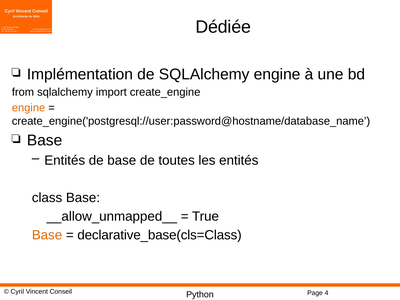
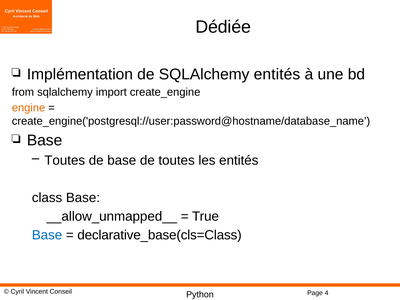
SQLAlchemy engine: engine -> entités
Entités at (65, 160): Entités -> Toutes
Base at (47, 235) colour: orange -> blue
